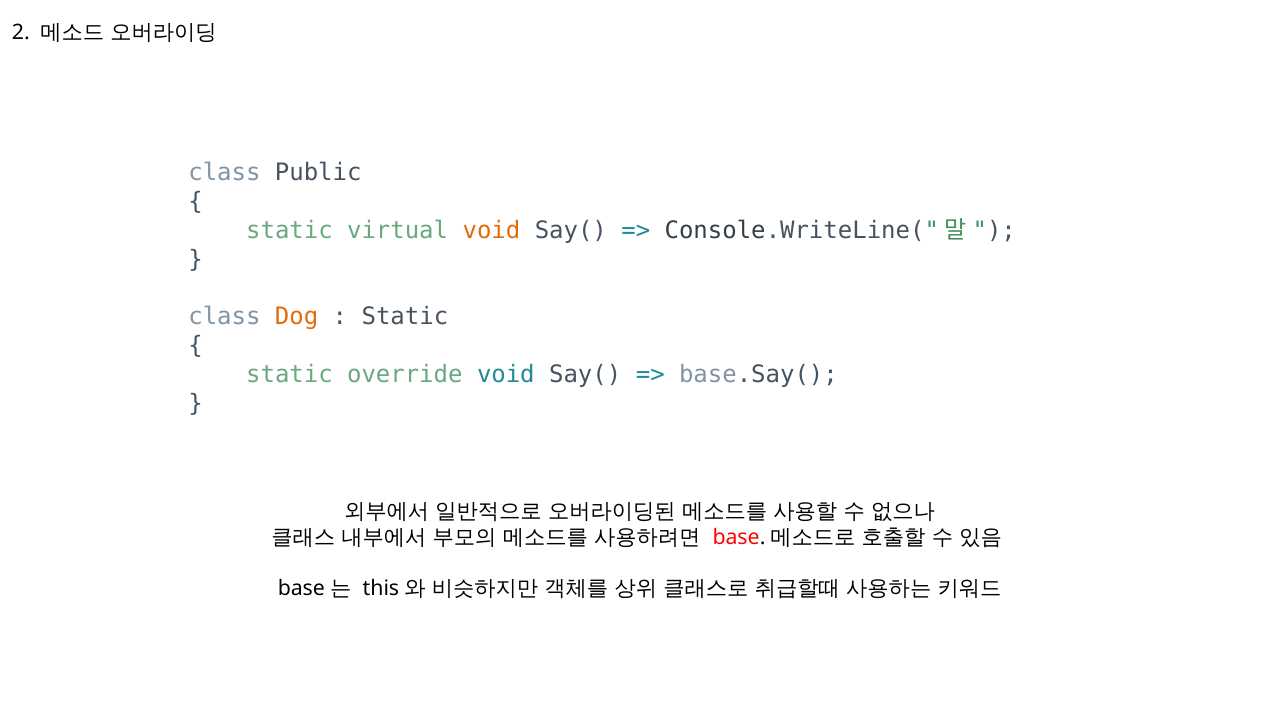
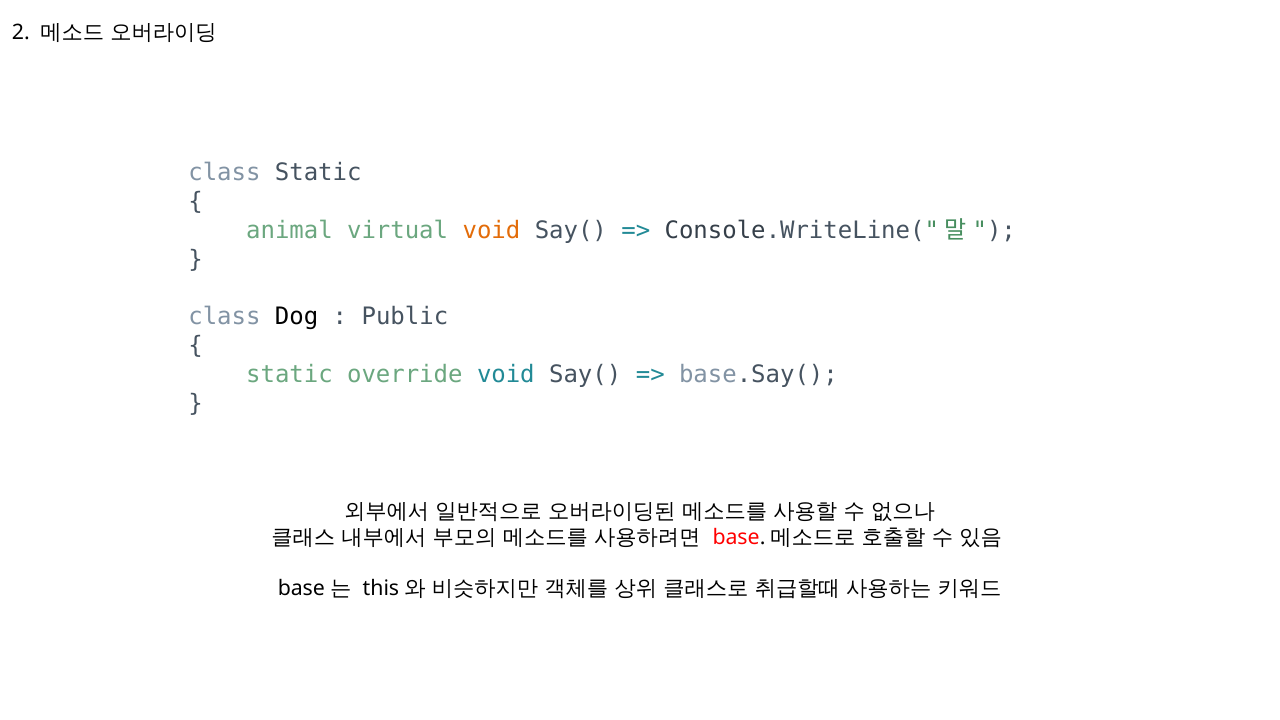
class Public: Public -> Static
static at (289, 230): static -> animal
Dog colour: orange -> black
Static at (405, 317): Static -> Public
